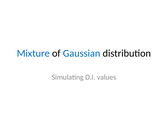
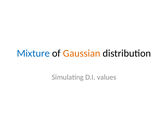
Gaussian colour: blue -> orange
